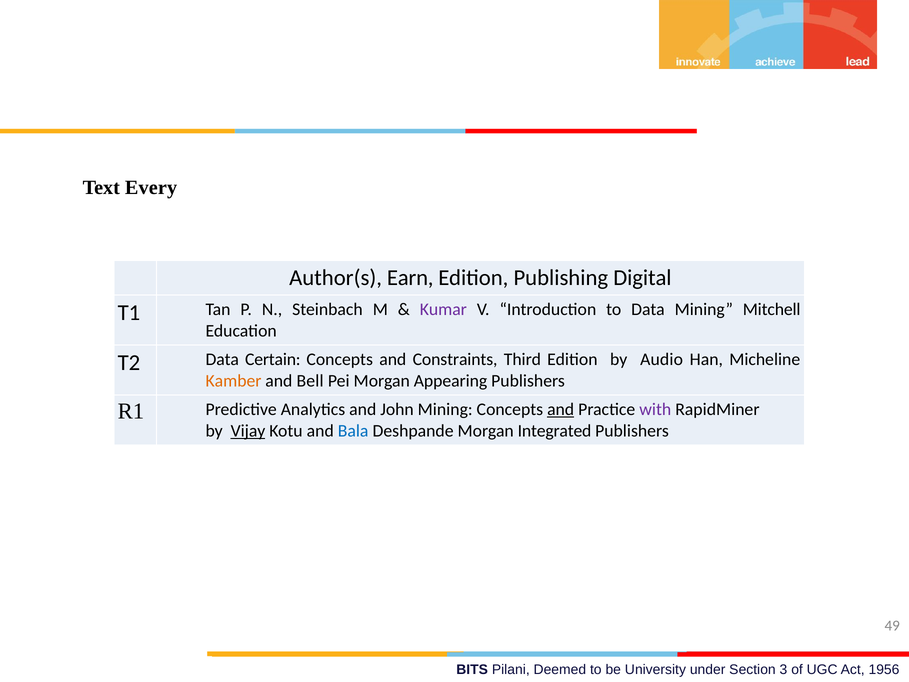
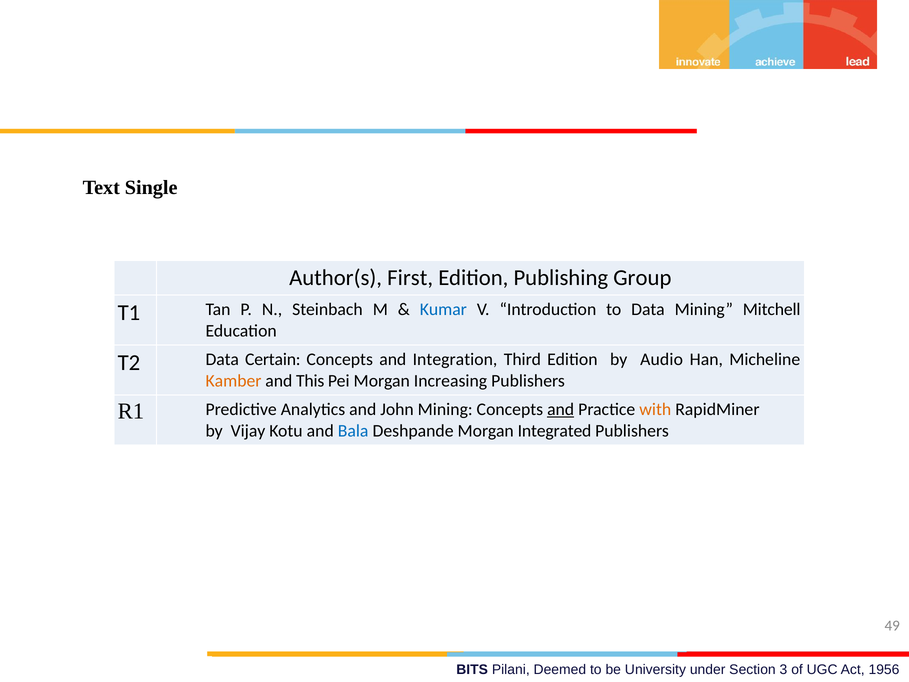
Every: Every -> Single
Earn: Earn -> First
Digital: Digital -> Group
Kumar colour: purple -> blue
Constraints: Constraints -> Integration
Bell: Bell -> This
Appearing: Appearing -> Increasing
with colour: purple -> orange
Vijay underline: present -> none
